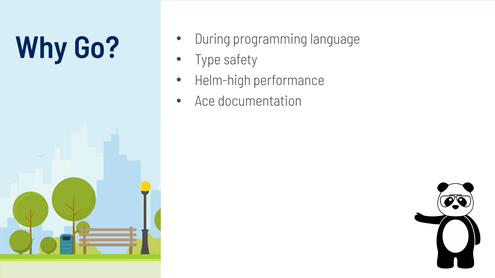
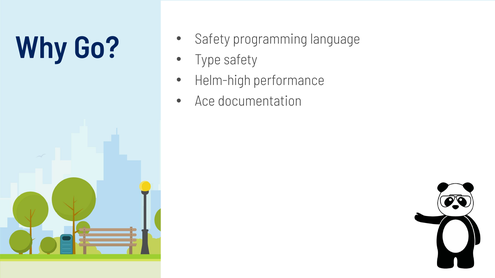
During at (212, 39): During -> Safety
